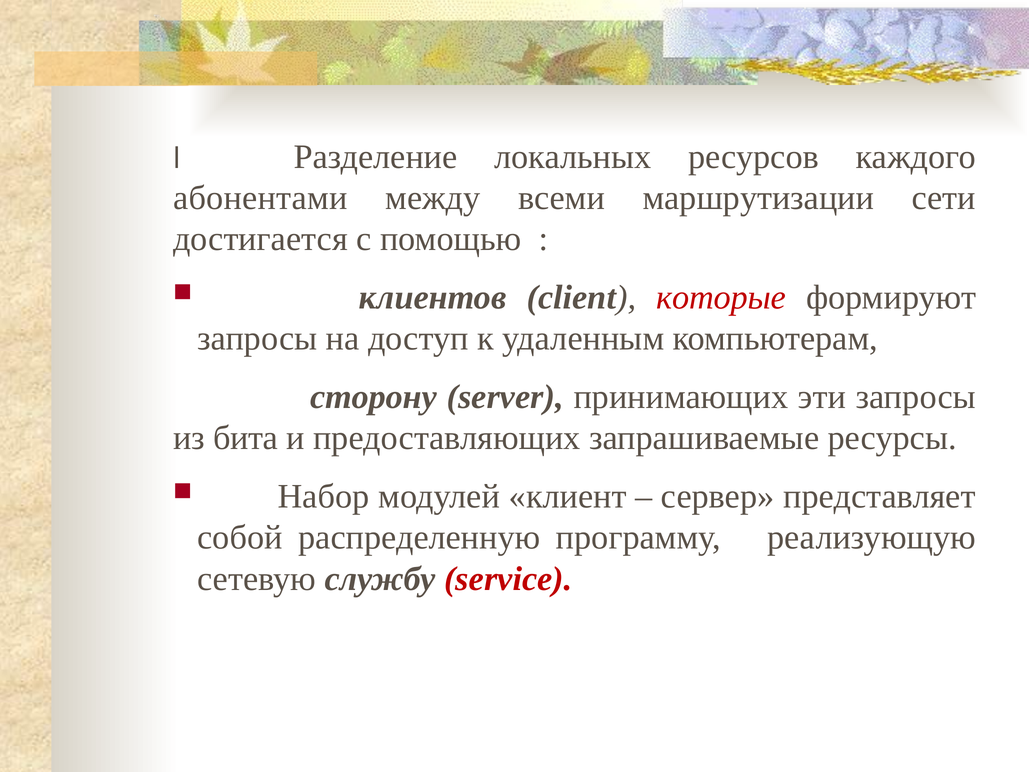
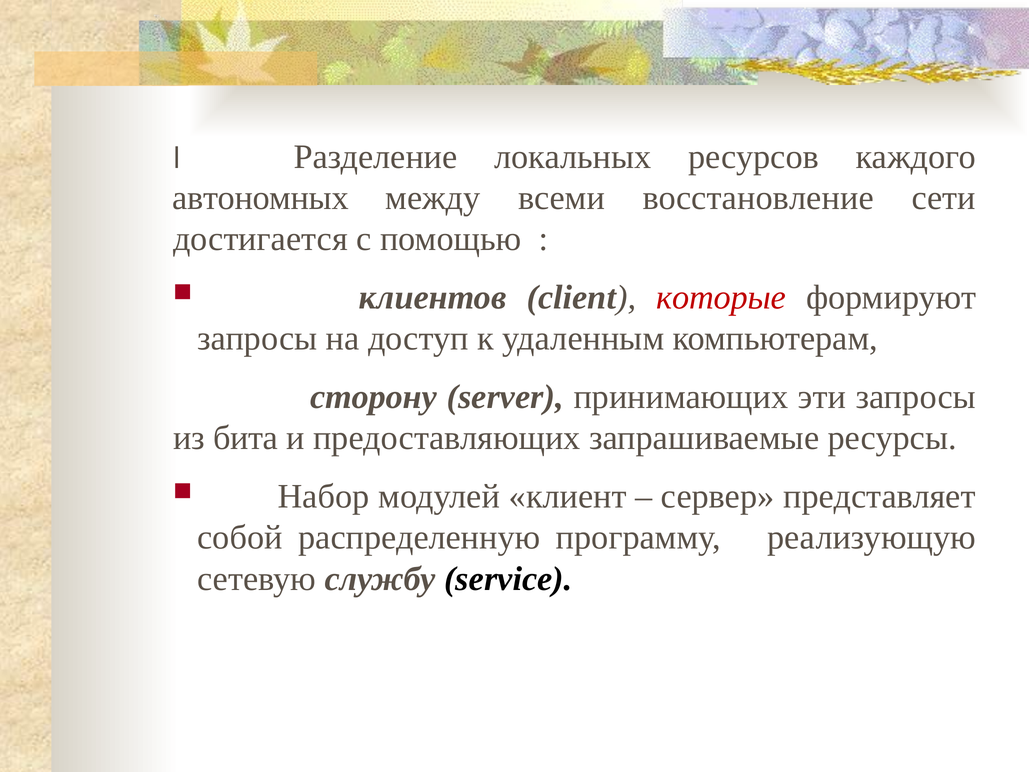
абонентами: абонентами -> автономных
маршрутизации: маршрутизации -> восстановление
service colour: red -> black
